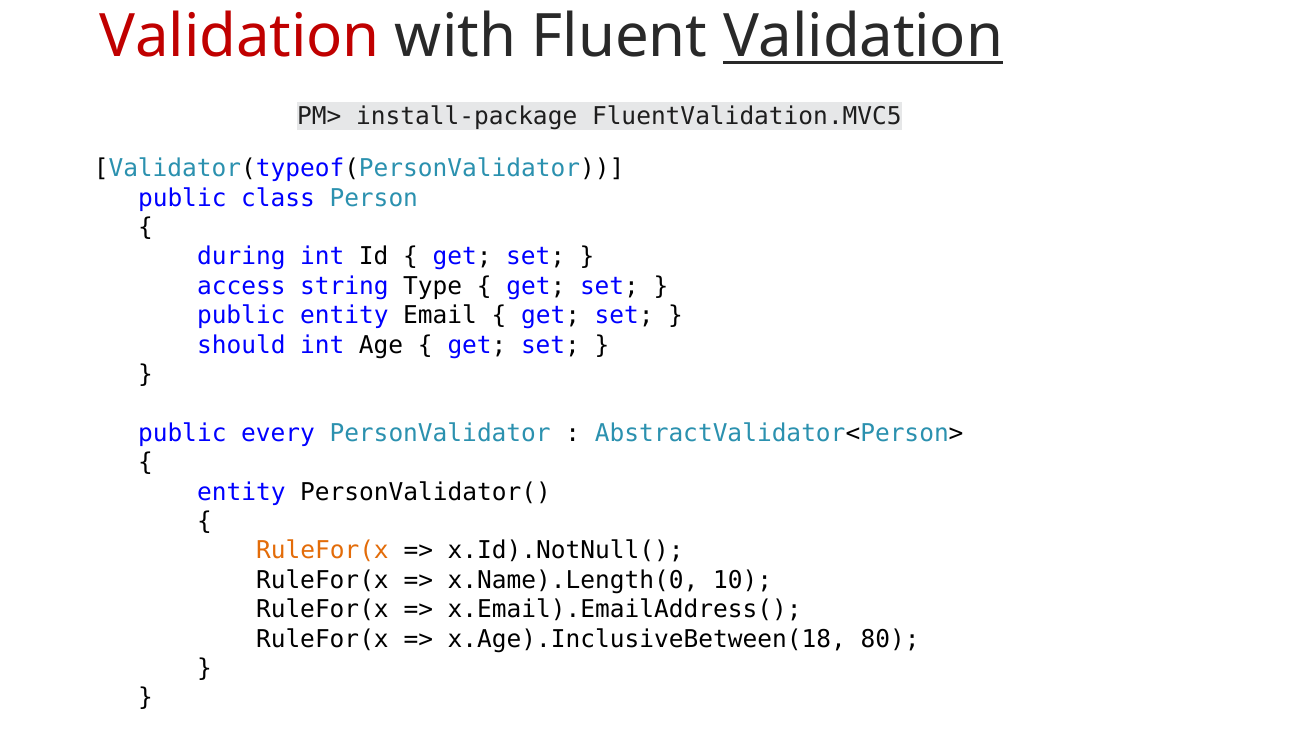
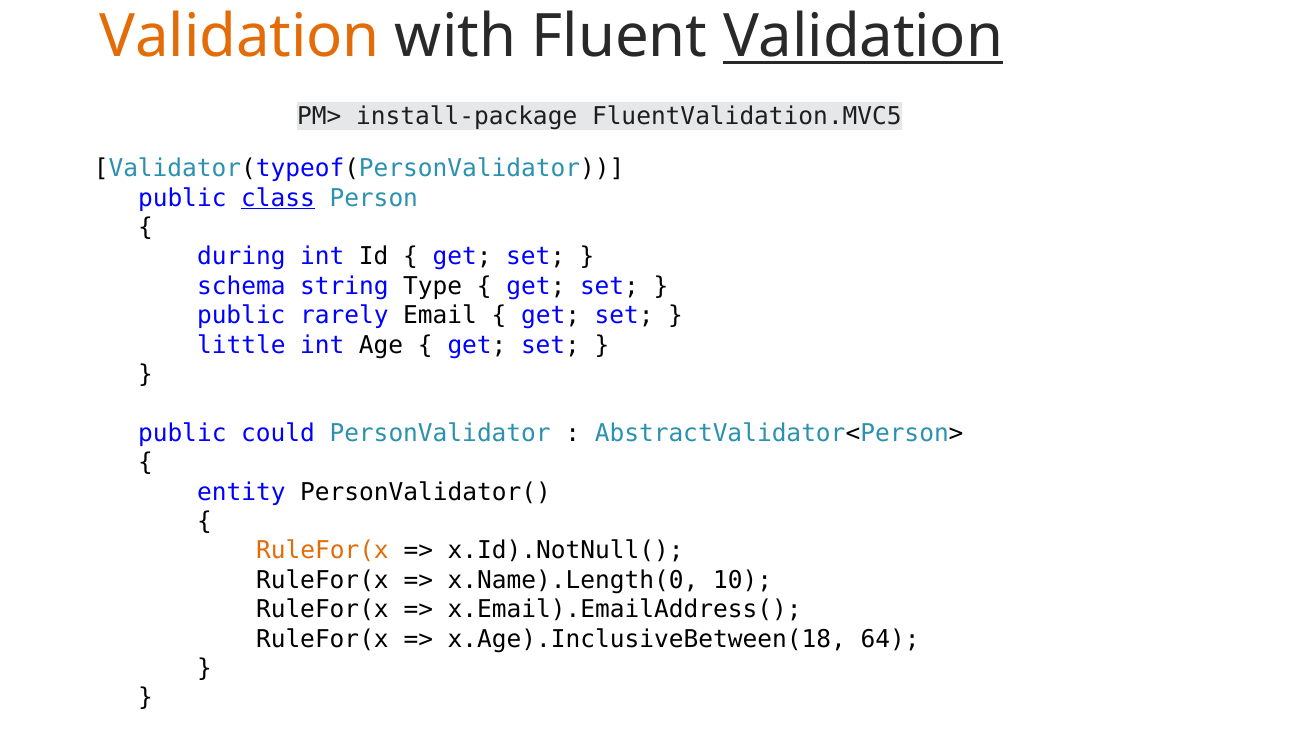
Validation at (240, 37) colour: red -> orange
class underline: none -> present
access: access -> schema
public entity: entity -> rarely
should: should -> little
every: every -> could
80: 80 -> 64
